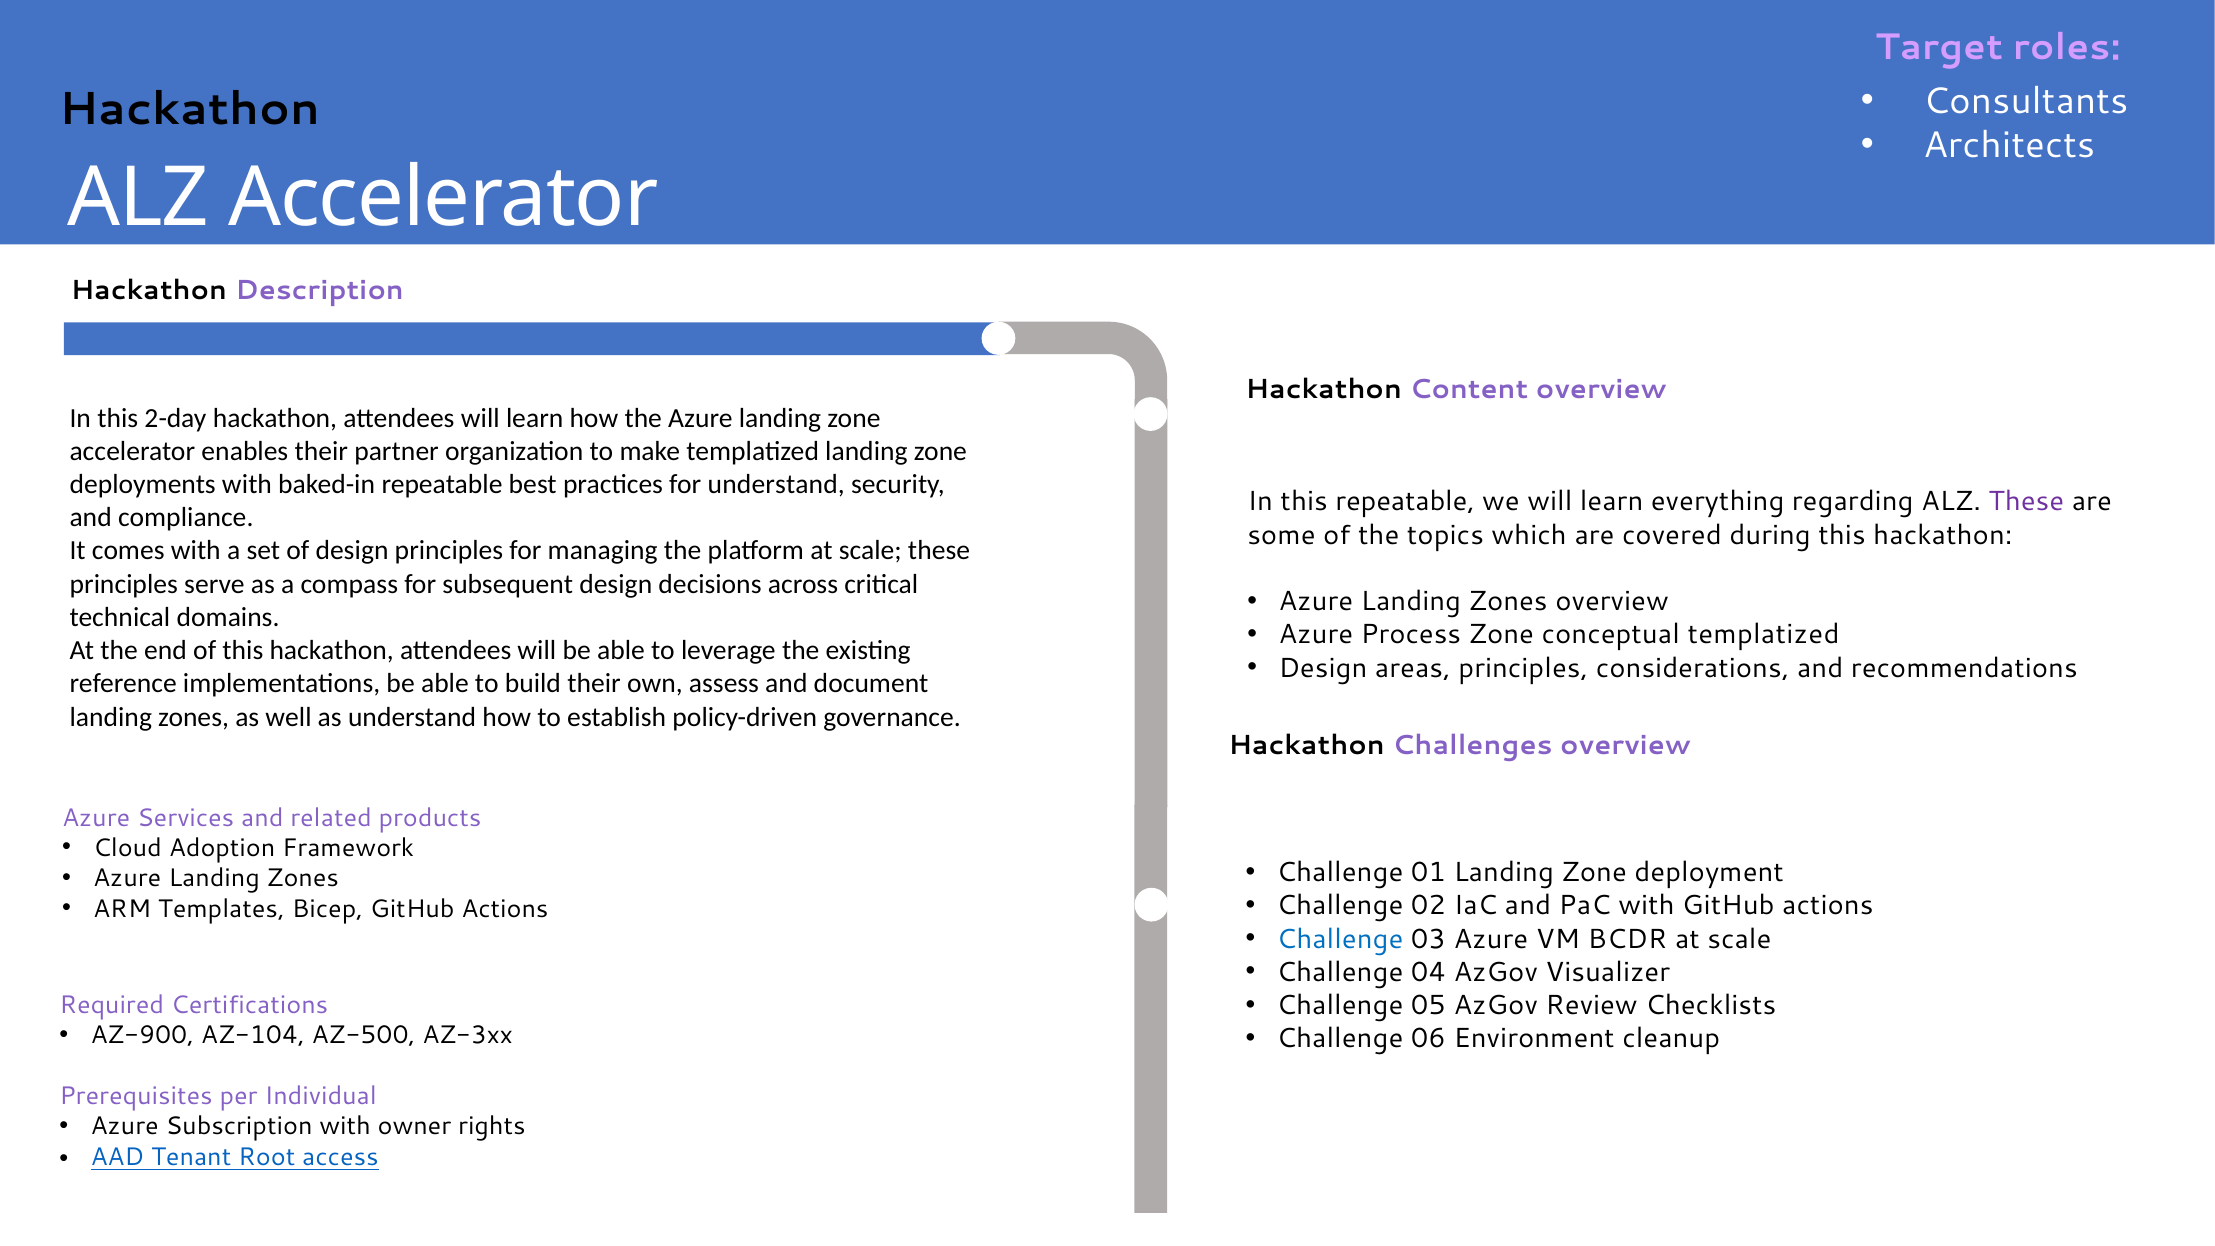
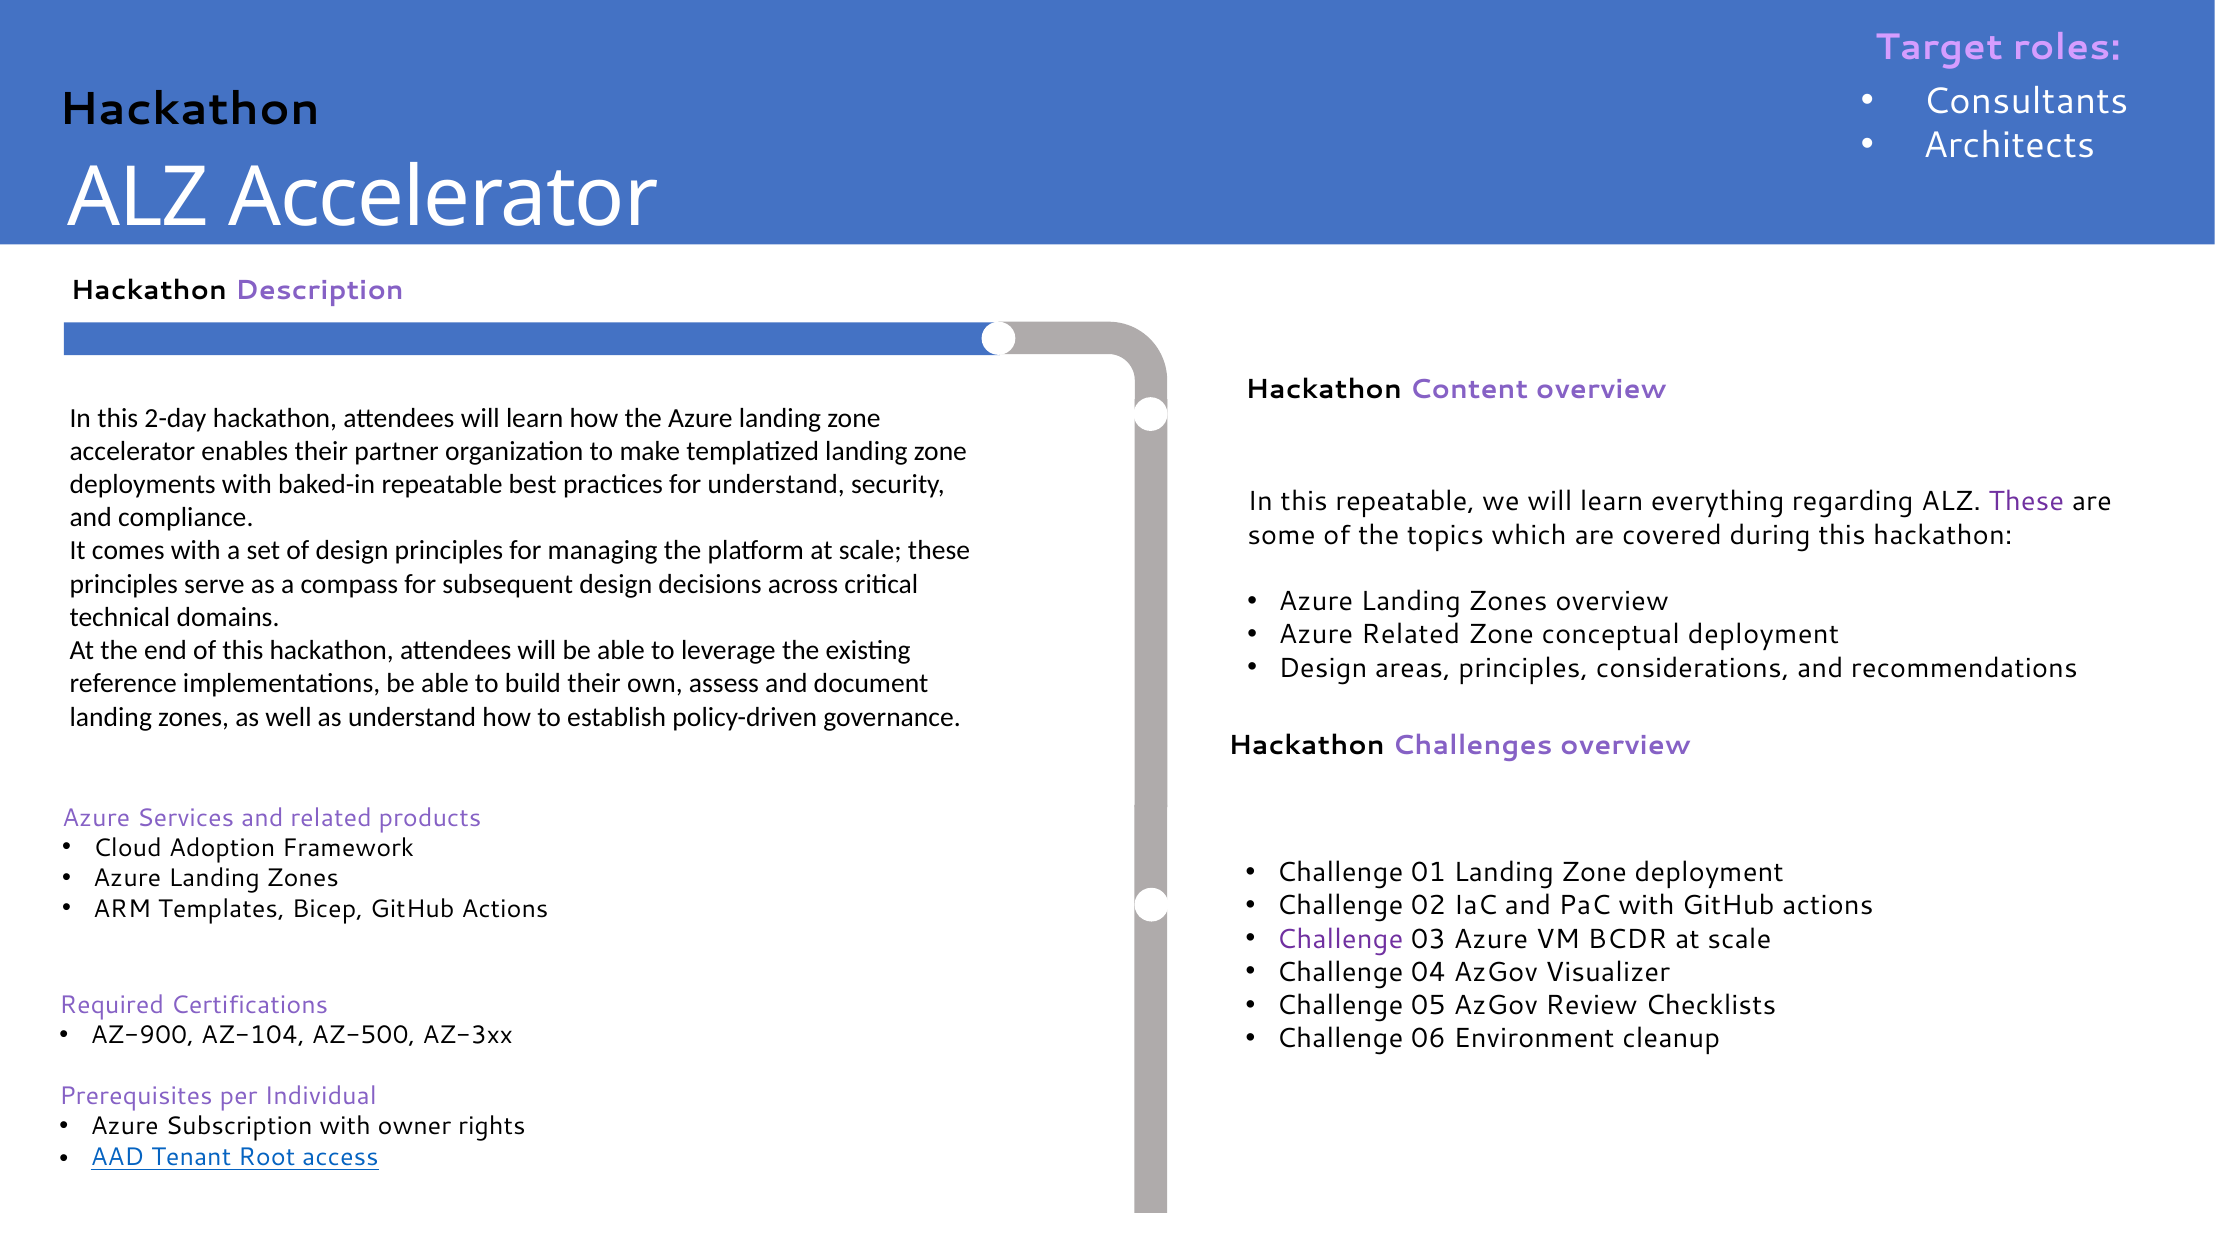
Azure Process: Process -> Related
conceptual templatized: templatized -> deployment
Challenge at (1340, 939) colour: blue -> purple
